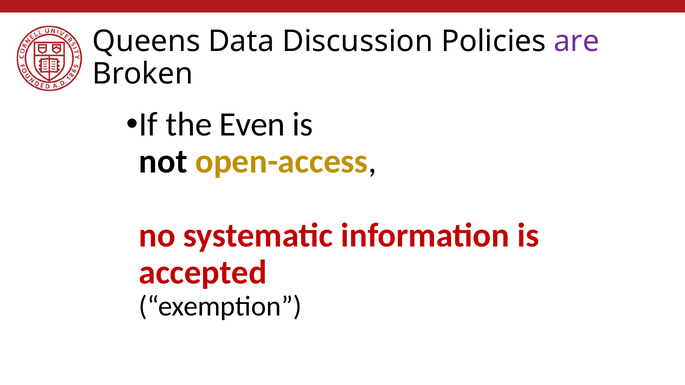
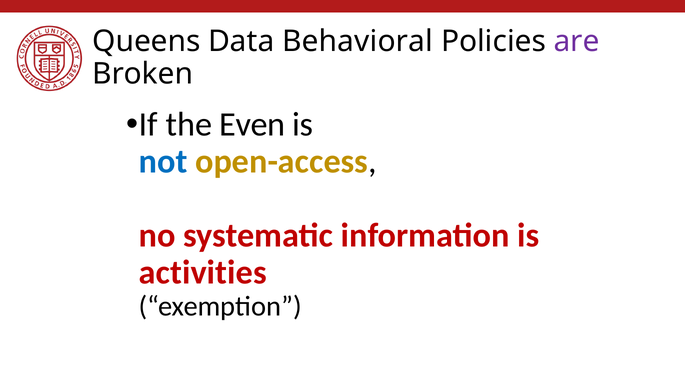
Discussion: Discussion -> Behavioral
not colour: black -> blue
accepted: accepted -> activities
